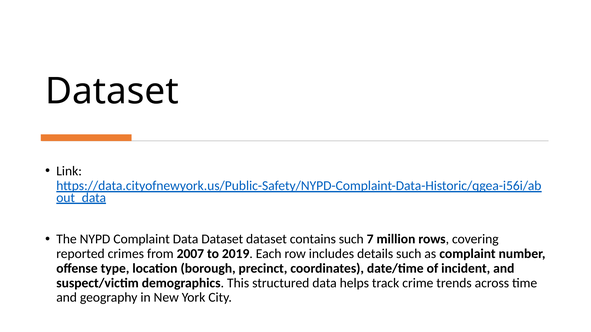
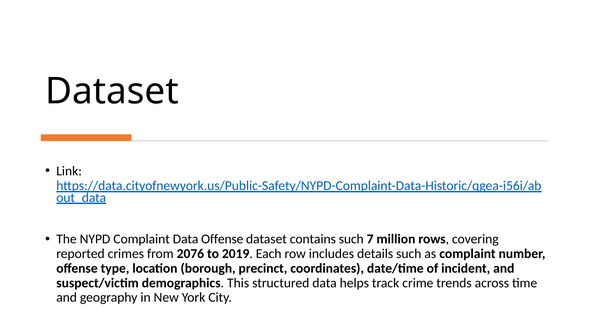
Data Dataset: Dataset -> Offense
2007: 2007 -> 2076
